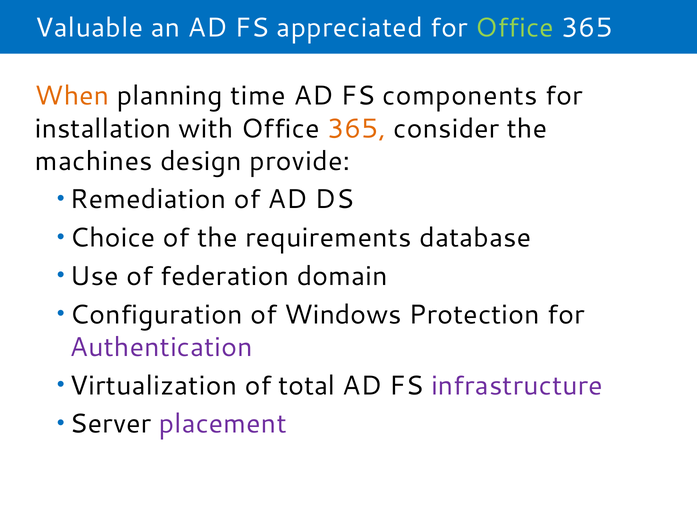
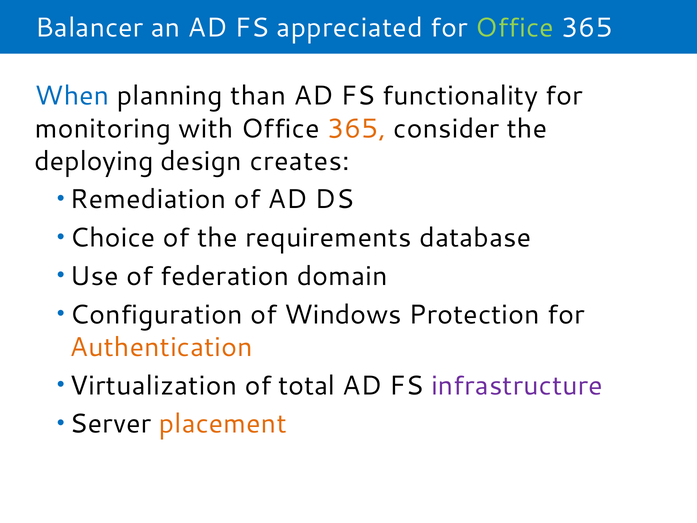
Valuable: Valuable -> Balancer
When colour: orange -> blue
time: time -> than
components: components -> functionality
installation: installation -> monitoring
machines: machines -> deploying
provide: provide -> creates
Authentication colour: purple -> orange
placement colour: purple -> orange
